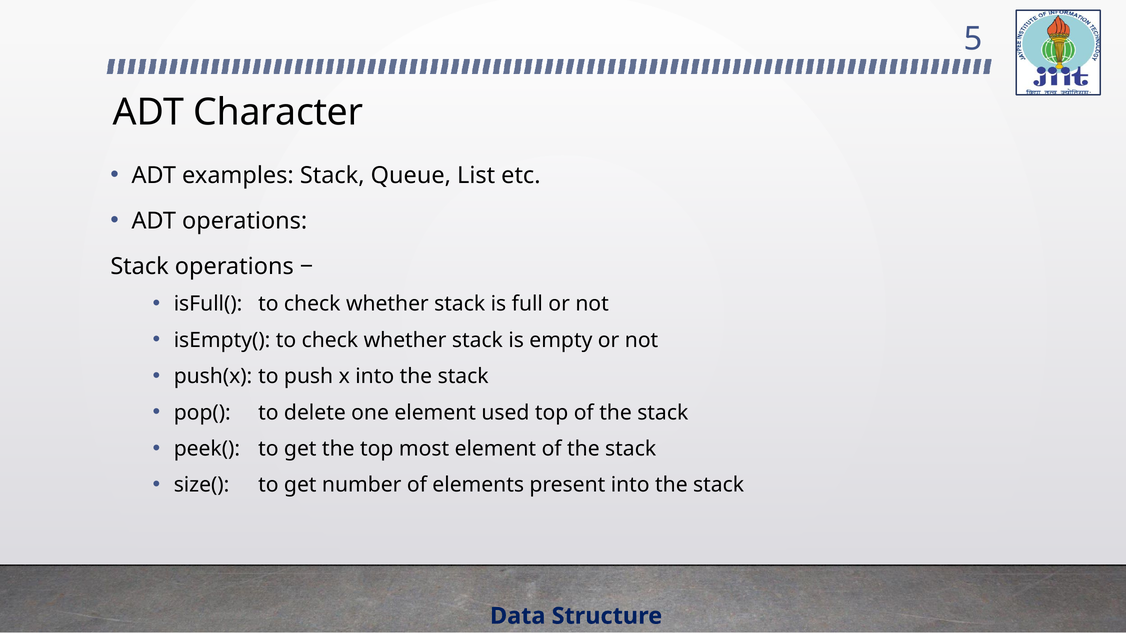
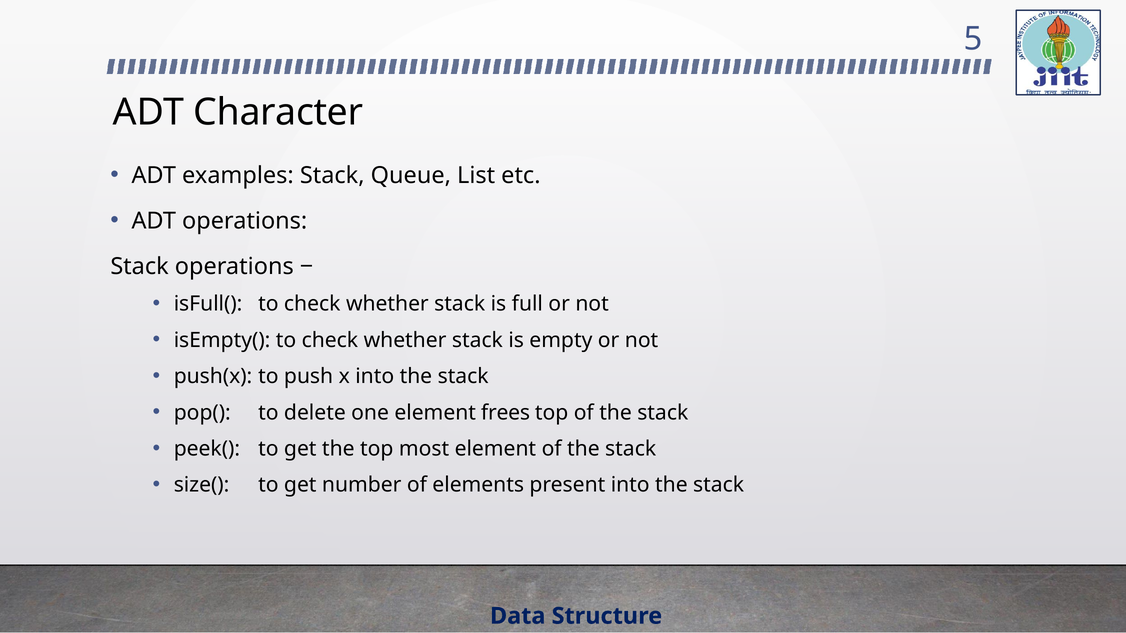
used: used -> frees
